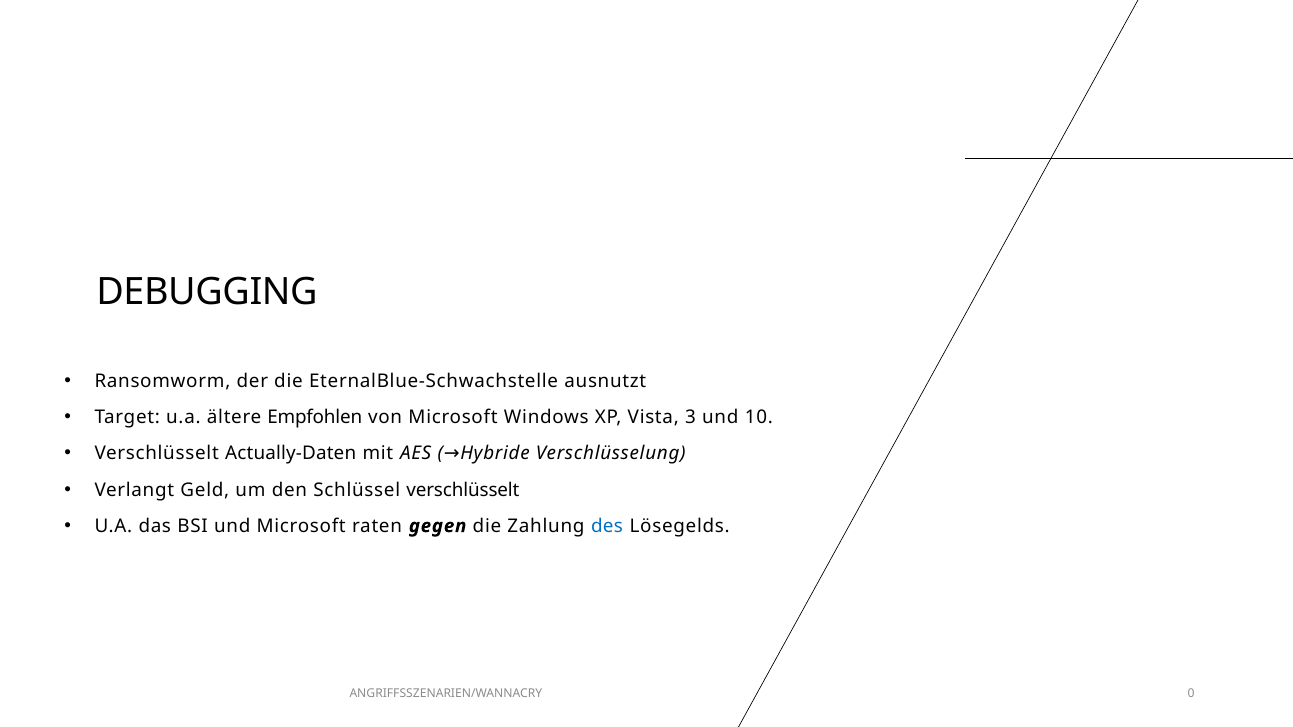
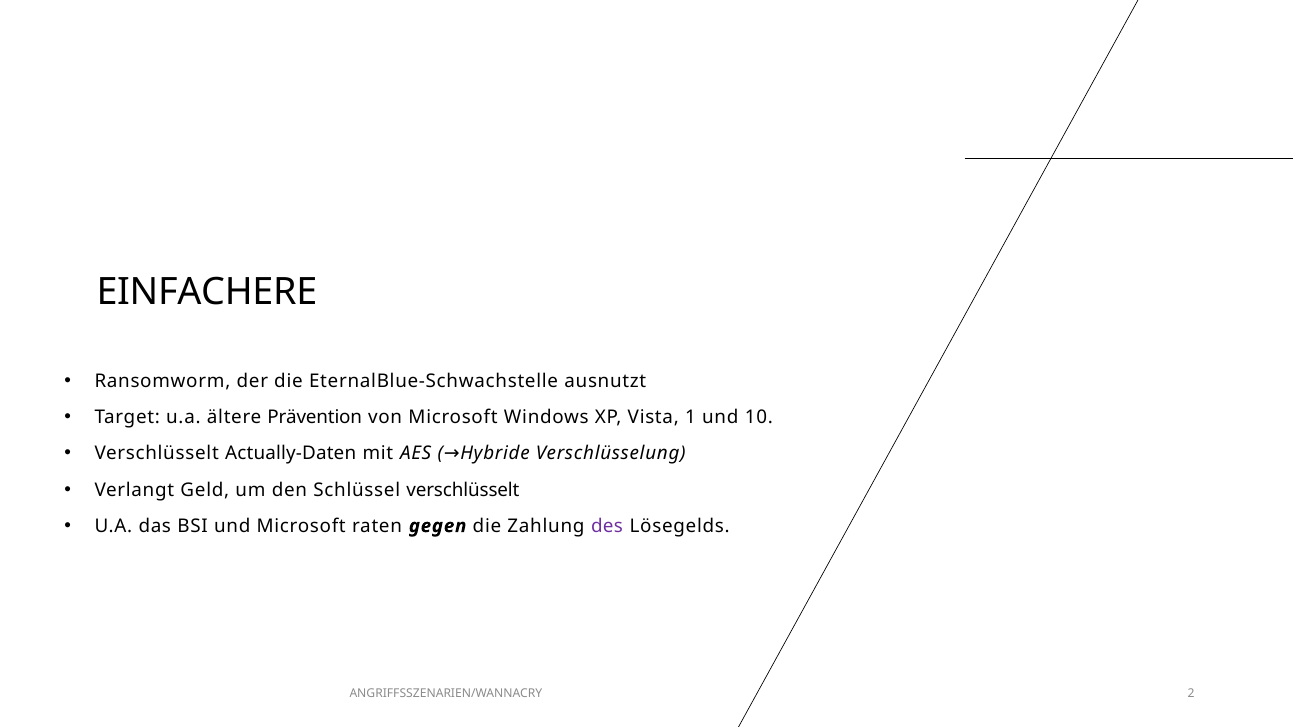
DEBUGGING: DEBUGGING -> EINFACHERE
Empfohlen: Empfohlen -> Prävention
3: 3 -> 1
des colour: blue -> purple
0: 0 -> 2
